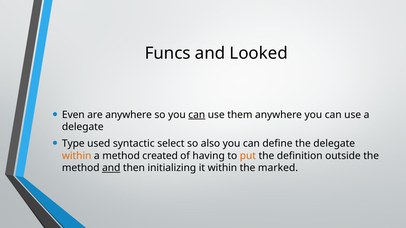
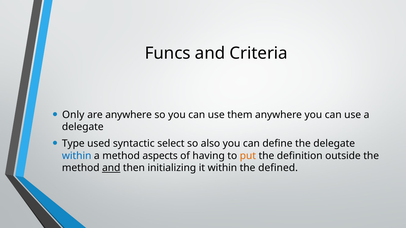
Looked: Looked -> Criteria
Even: Even -> Only
can at (197, 115) underline: present -> none
within at (77, 156) colour: orange -> blue
created: created -> aspects
marked: marked -> defined
